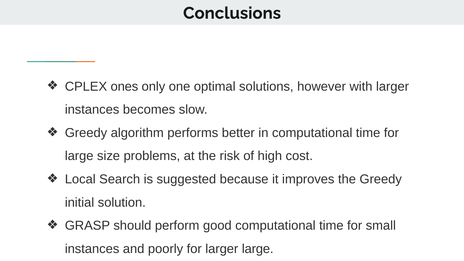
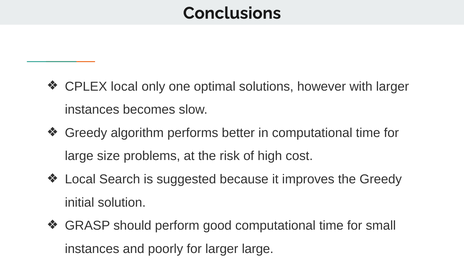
CPLEX ones: ones -> local
